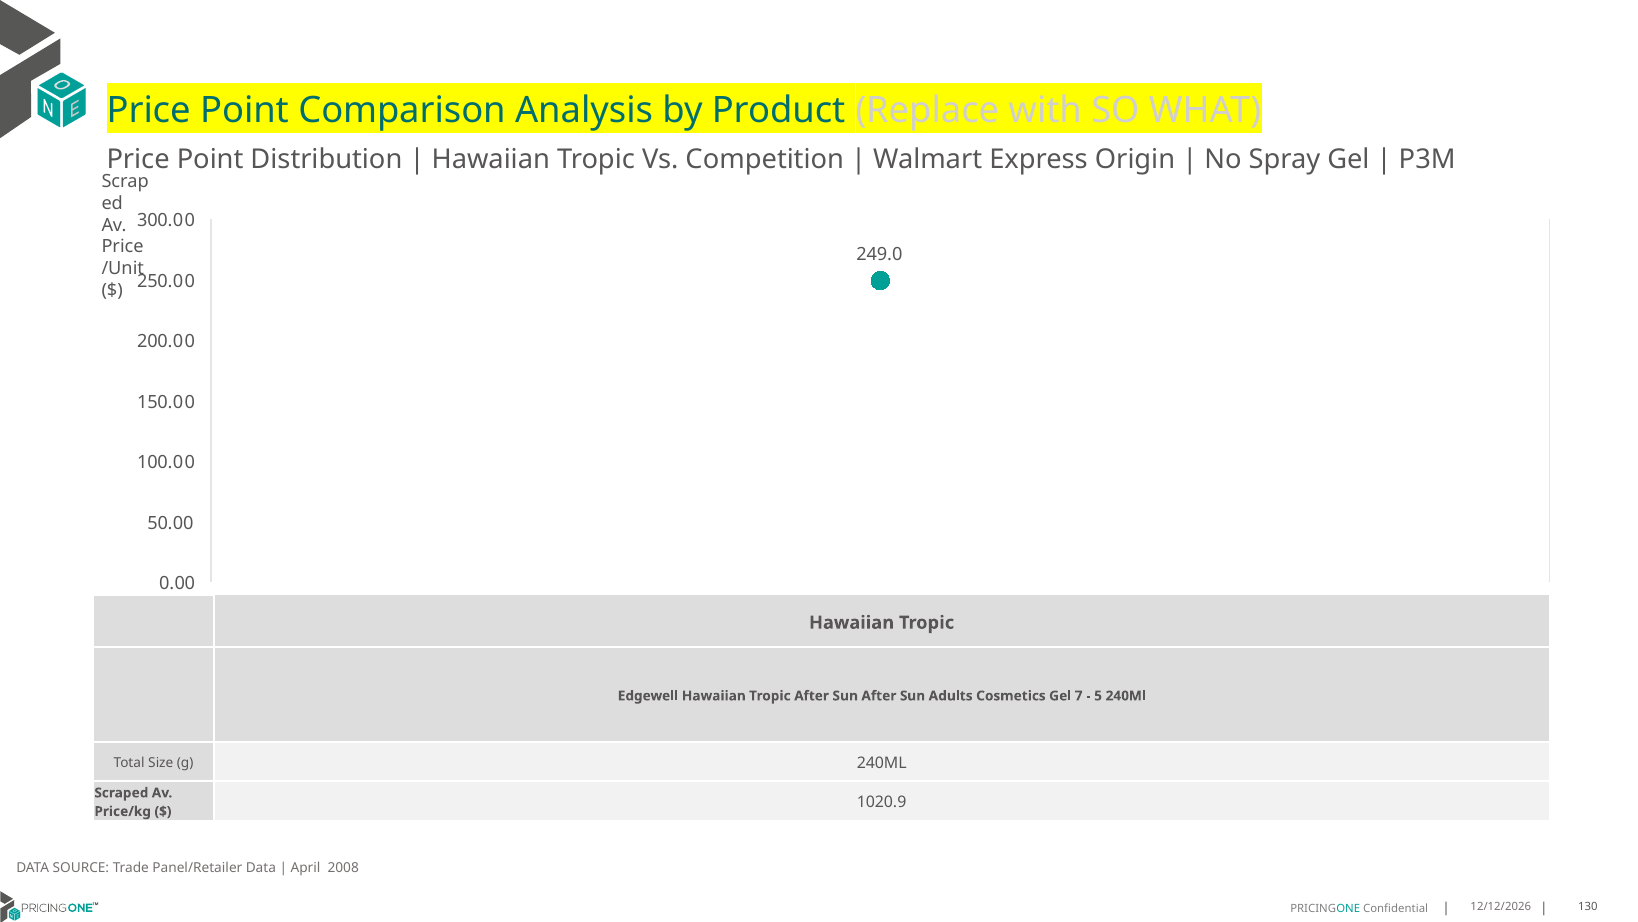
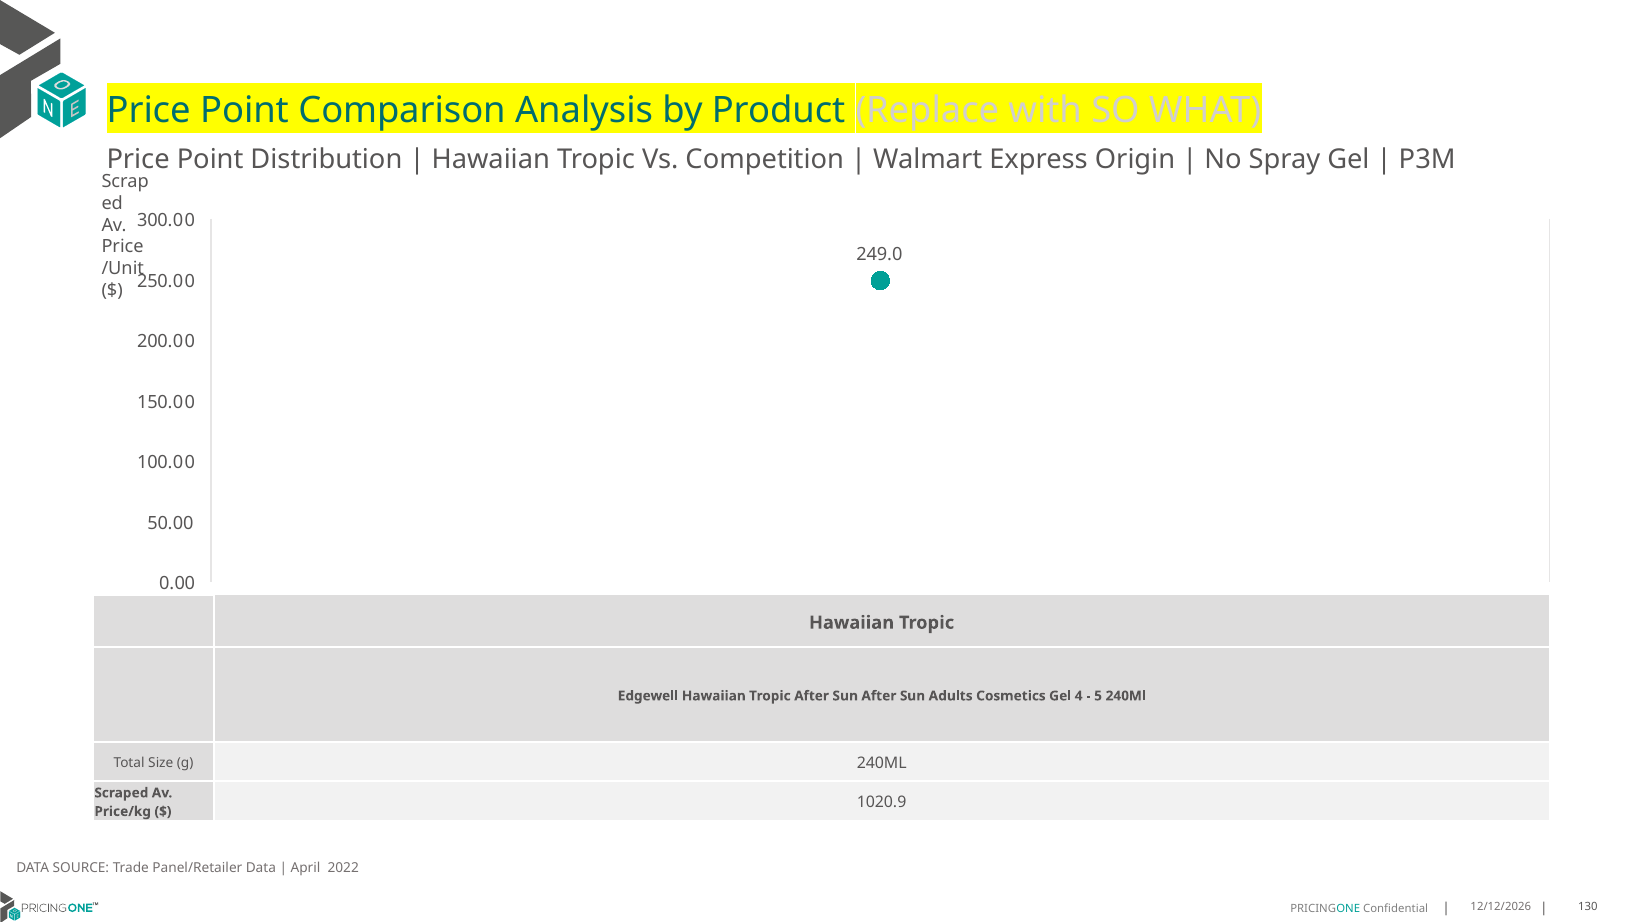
7: 7 -> 4
2008: 2008 -> 2022
